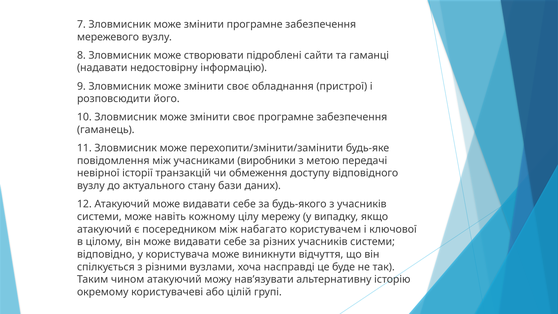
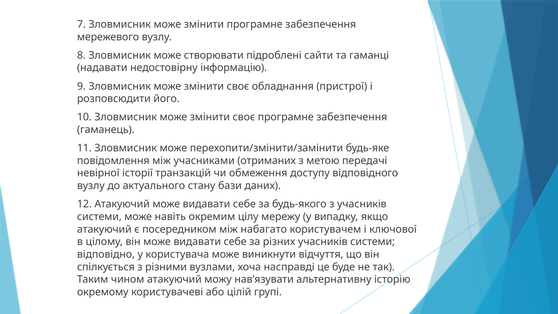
виробники: виробники -> отриманих
кожному: кожному -> окремим
